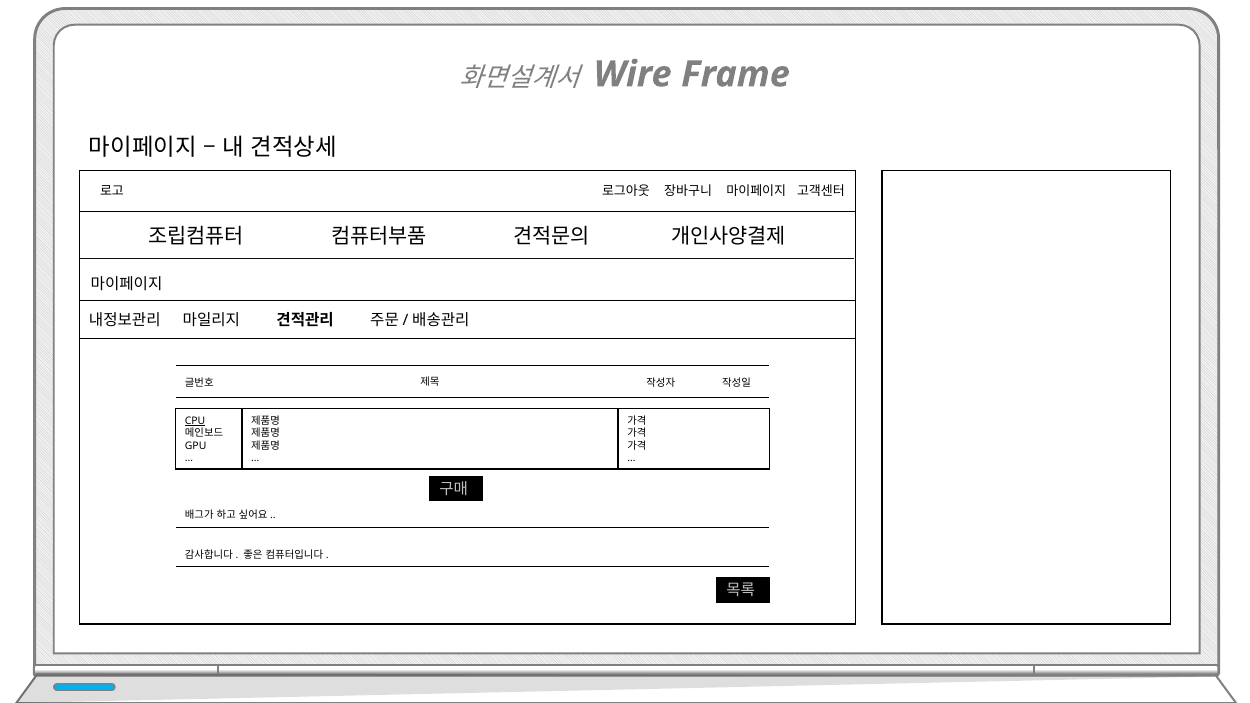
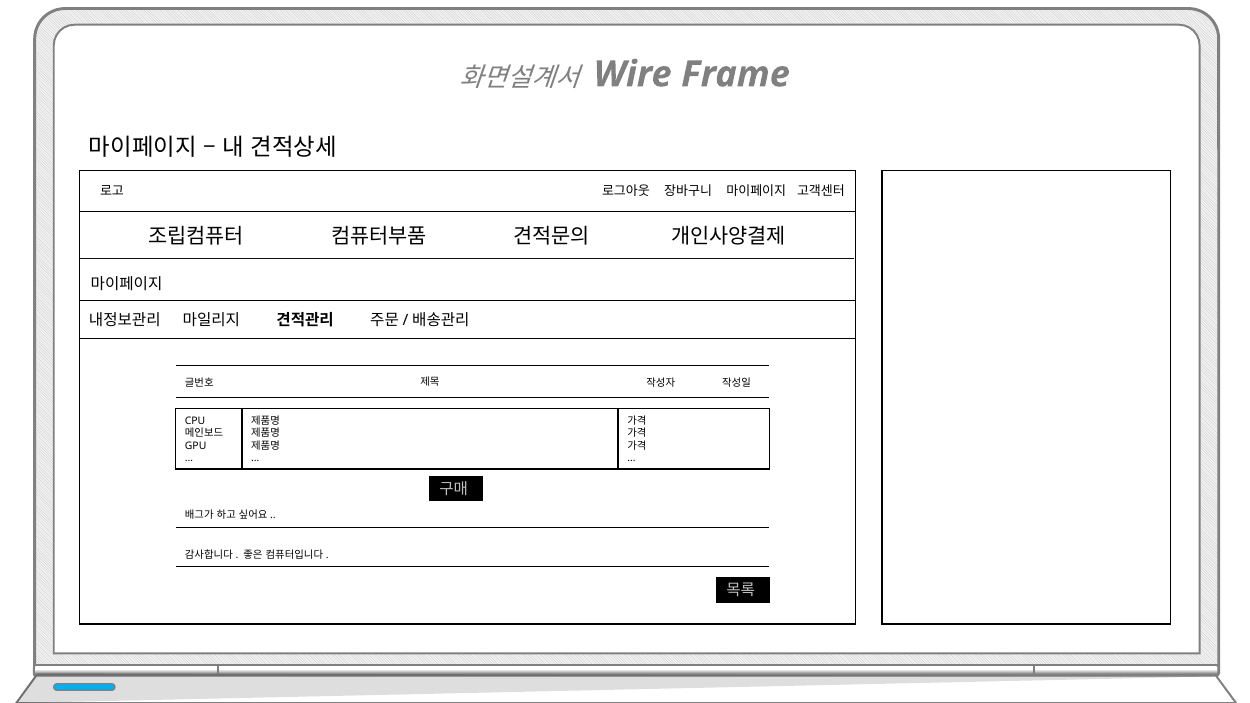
CPU underline: present -> none
